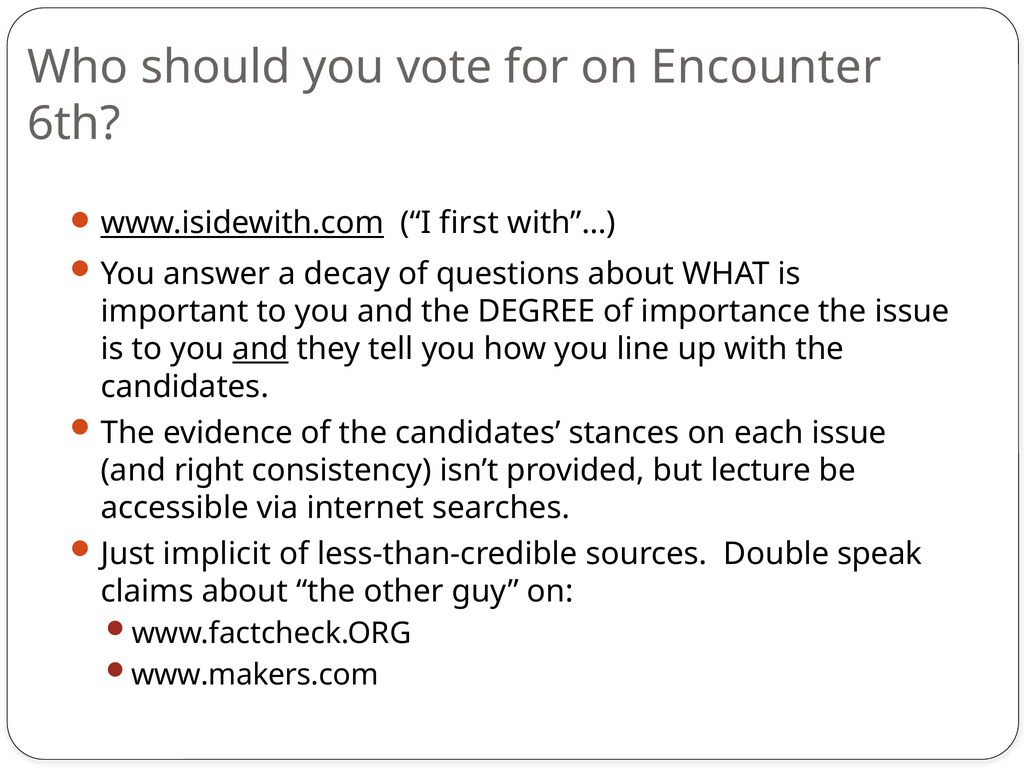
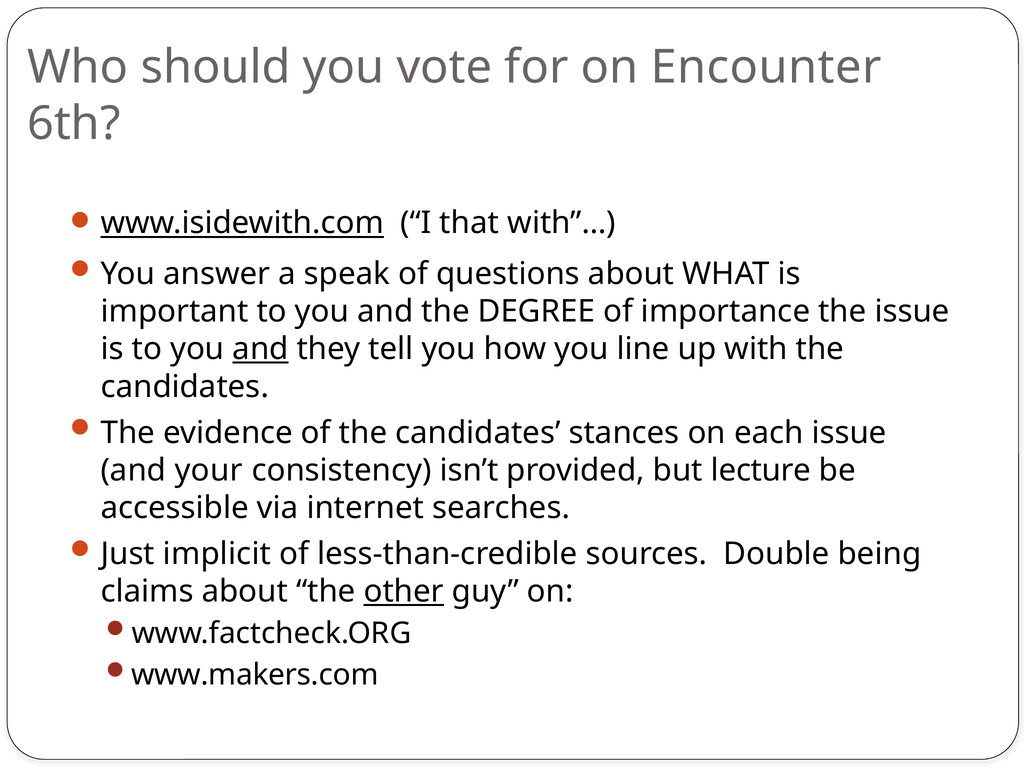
first: first -> that
decay: decay -> speak
right: right -> your
speak: speak -> being
other underline: none -> present
